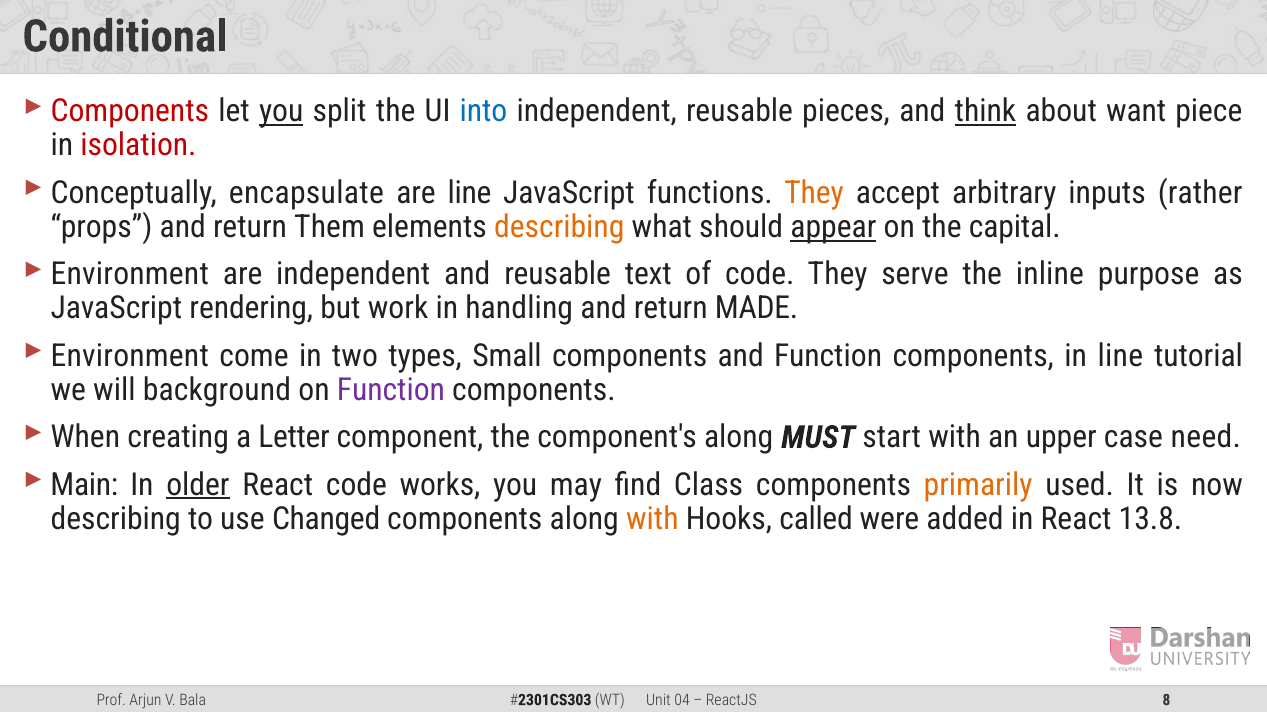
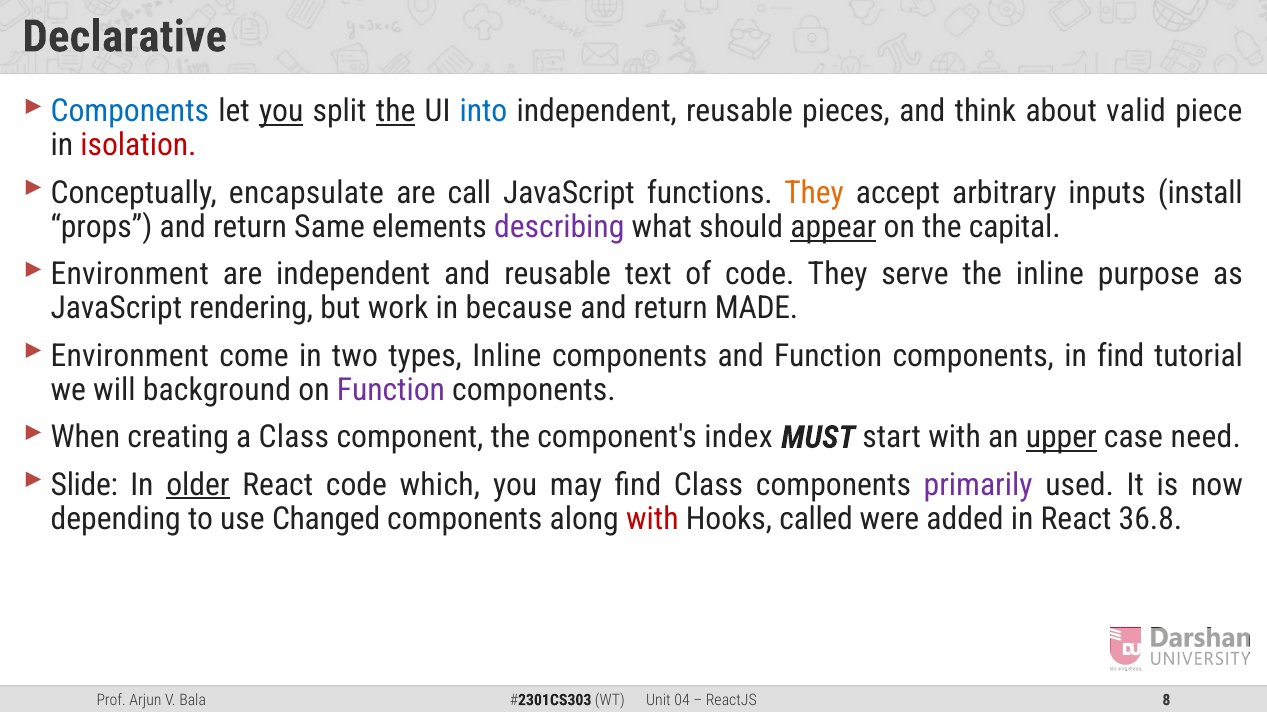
Conditional: Conditional -> Declarative
Components at (130, 111) colour: red -> blue
the at (396, 111) underline: none -> present
think underline: present -> none
want: want -> valid
are line: line -> call
rather: rather -> install
Them: Them -> Same
describing at (559, 227) colour: orange -> purple
handling: handling -> because
types Small: Small -> Inline
in line: line -> find
a Letter: Letter -> Class
component's along: along -> index
upper underline: none -> present
Main: Main -> Slide
works: works -> which
primarily colour: orange -> purple
describing at (116, 519): describing -> depending
with at (652, 519) colour: orange -> red
13.8: 13.8 -> 36.8
